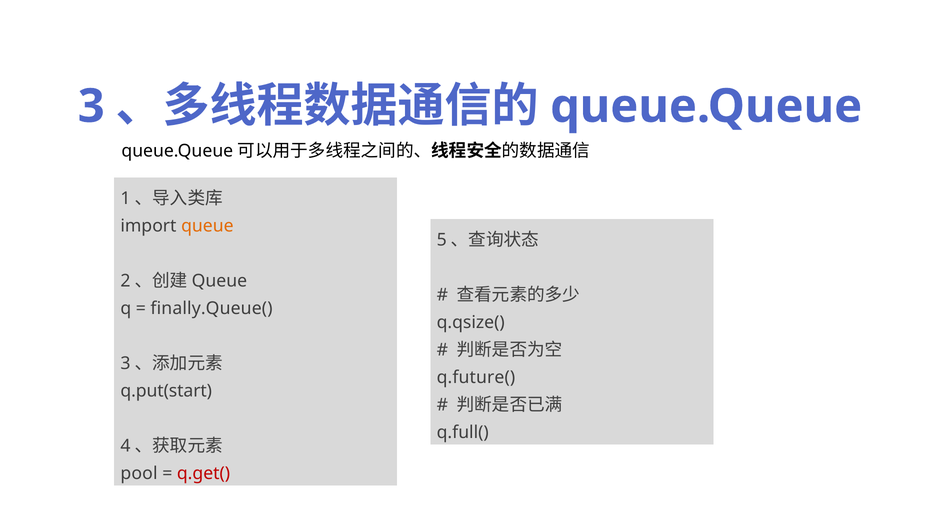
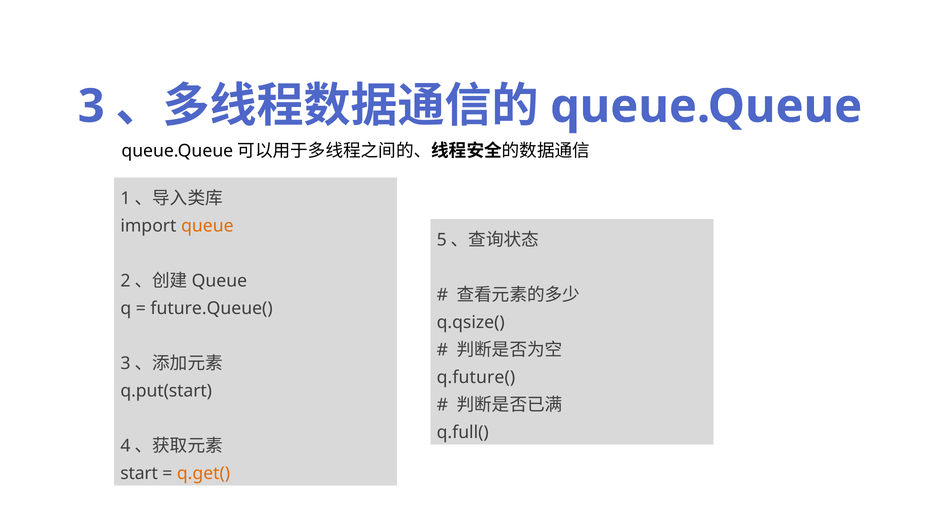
finally.Queue(: finally.Queue( -> future.Queue(
pool: pool -> start
q.get( colour: red -> orange
